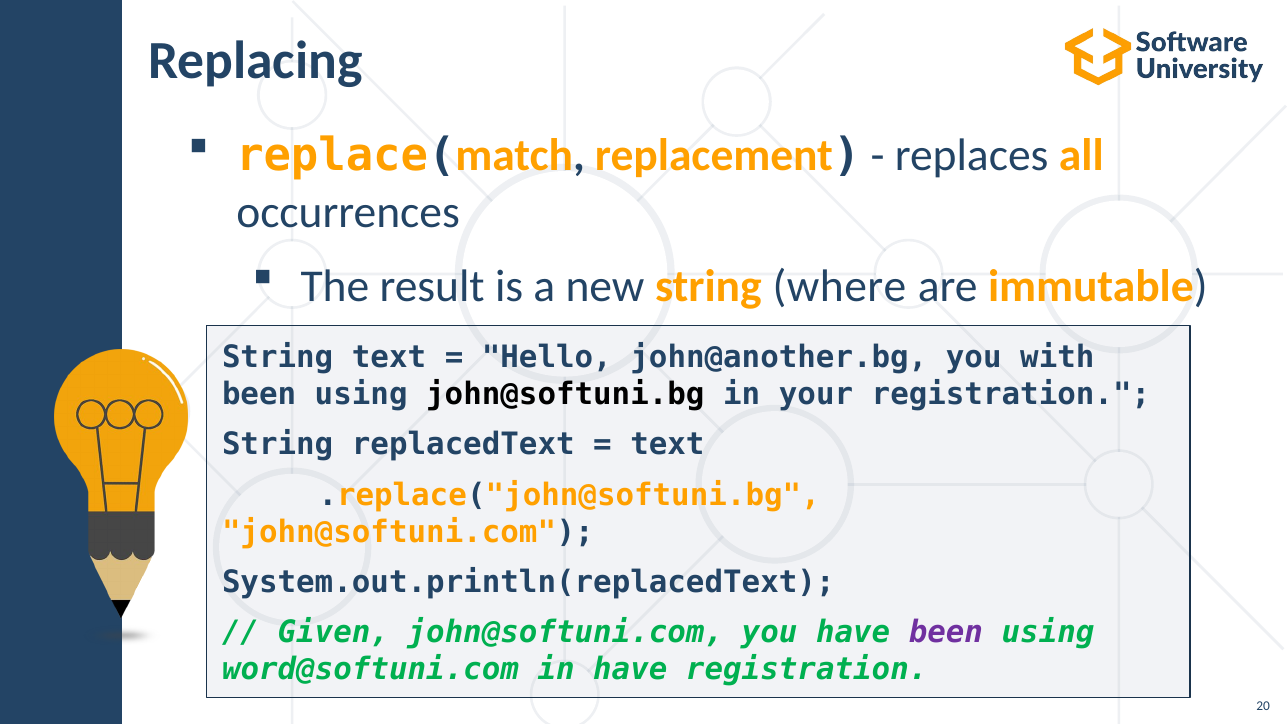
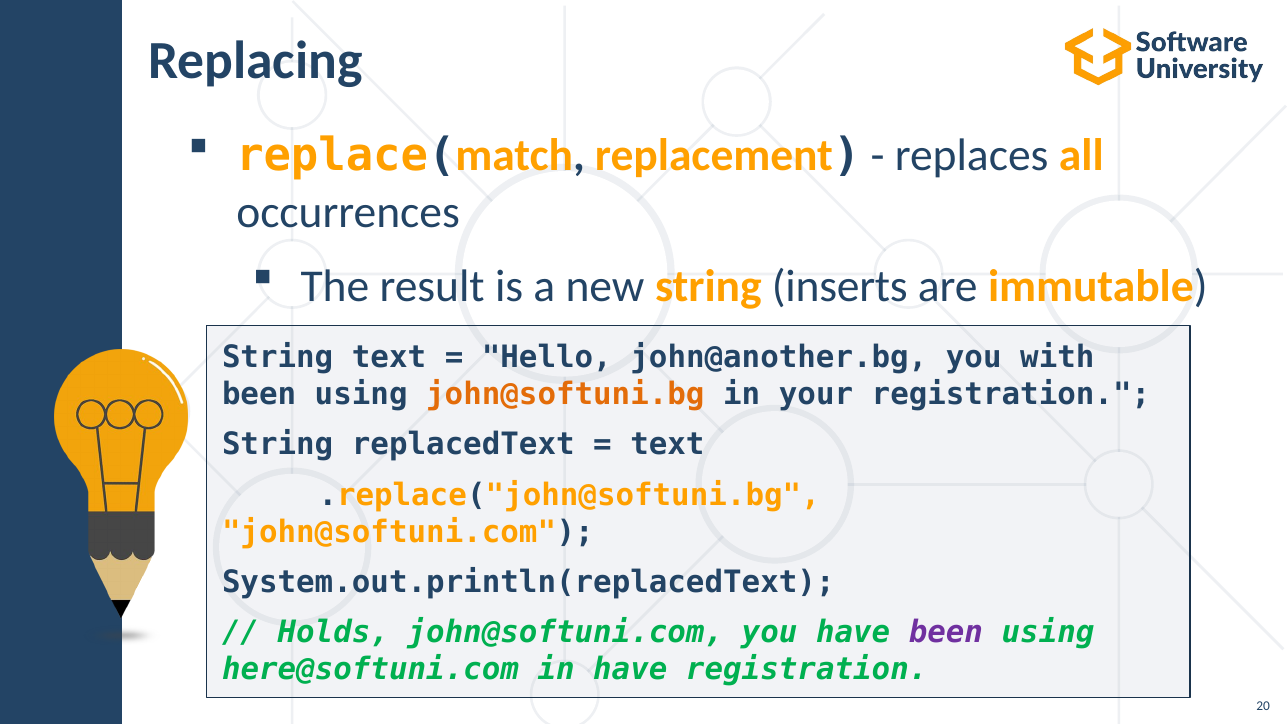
where: where -> inserts
john@softuni.bg colour: black -> orange
Given: Given -> Holds
word@softuni.com: word@softuni.com -> here@softuni.com
